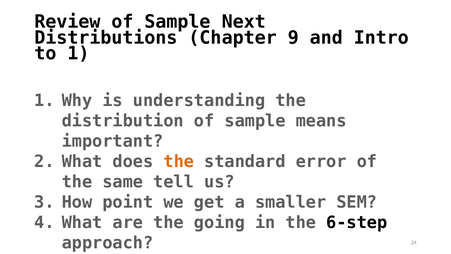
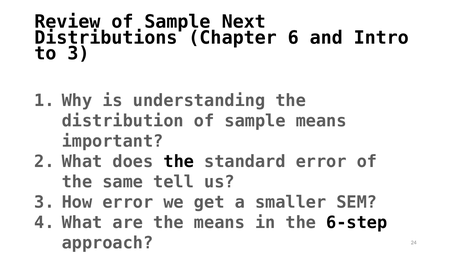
9: 9 -> 6
to 1: 1 -> 3
the at (179, 161) colour: orange -> black
How point: point -> error
the going: going -> means
